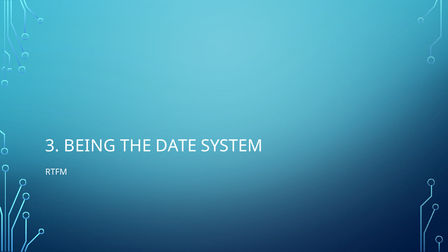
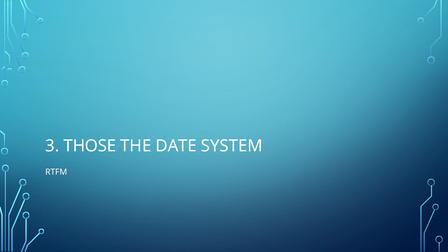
BEING: BEING -> THOSE
